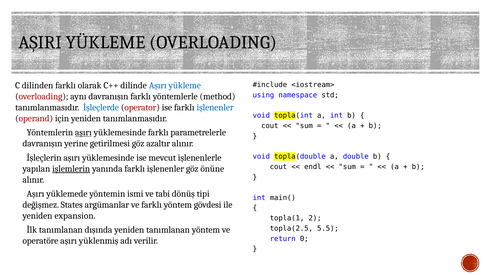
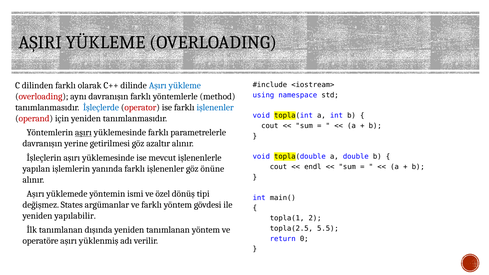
işlemlerin underline: present -> none
tabi: tabi -> özel
expansion: expansion -> yapılabilir
